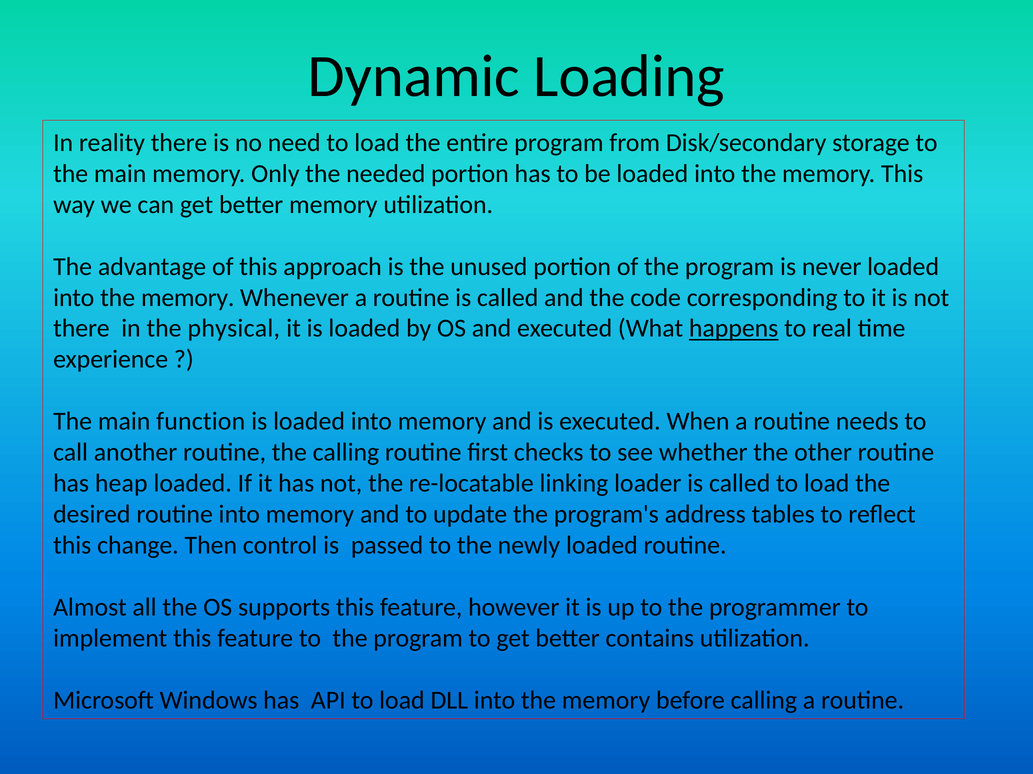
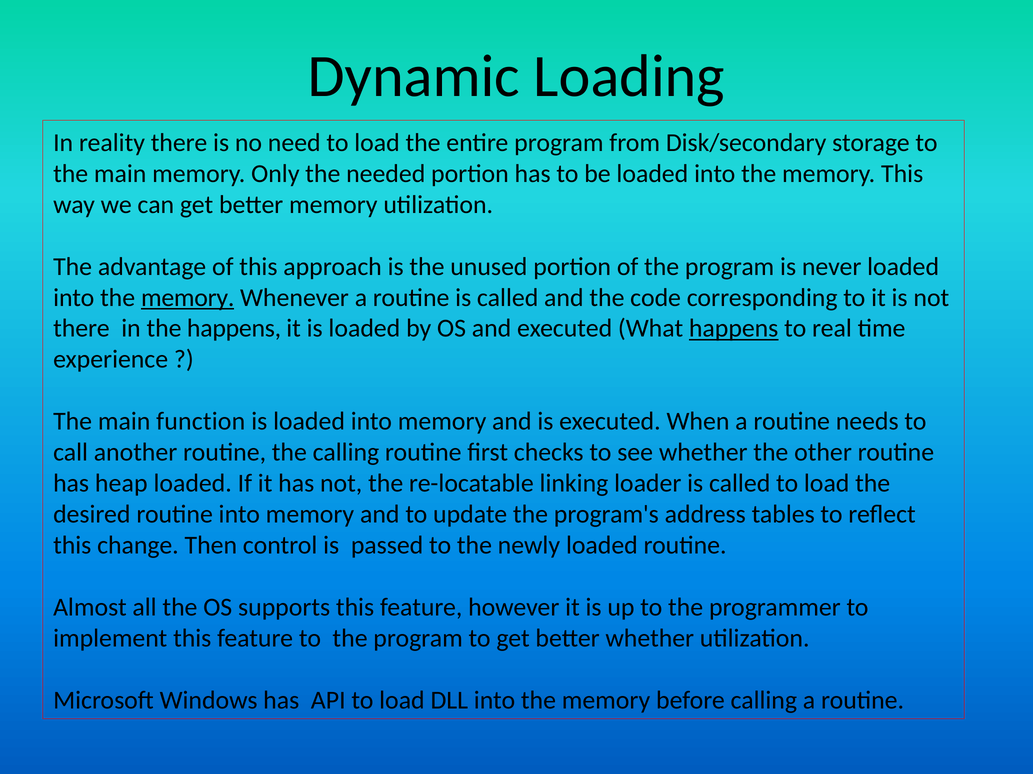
memory at (188, 298) underline: none -> present
the physical: physical -> happens
better contains: contains -> whether
